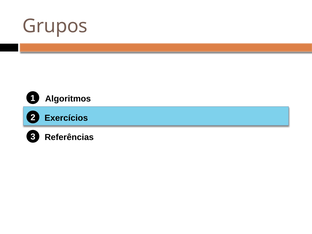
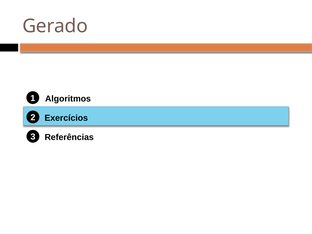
Grupos: Grupos -> Gerado
